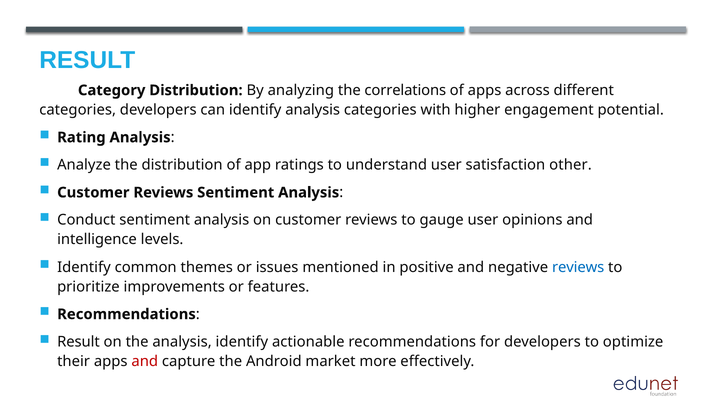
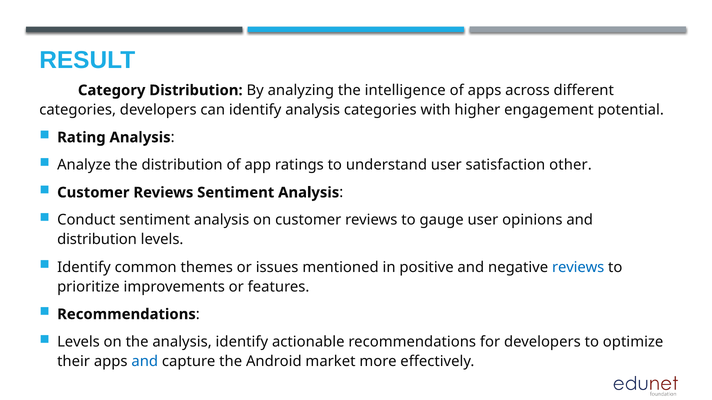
correlations: correlations -> intelligence
intelligence at (97, 240): intelligence -> distribution
Result at (78, 342): Result -> Levels
and at (145, 362) colour: red -> blue
